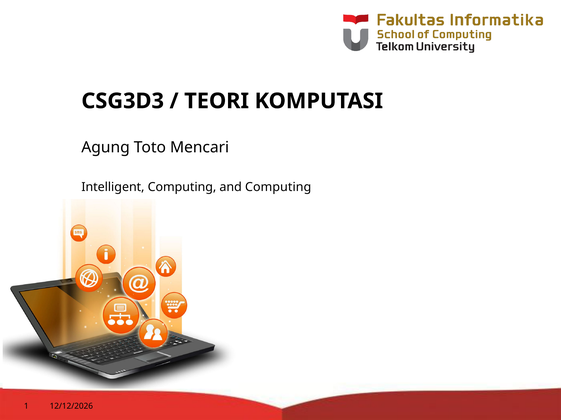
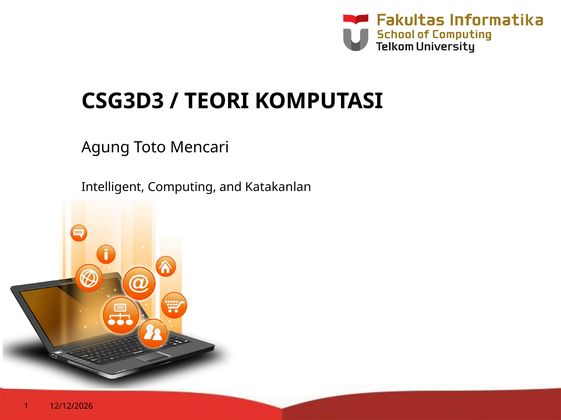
and Computing: Computing -> Katakanlan
